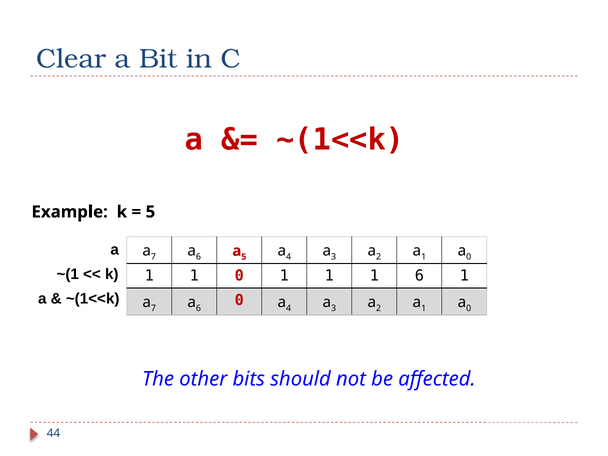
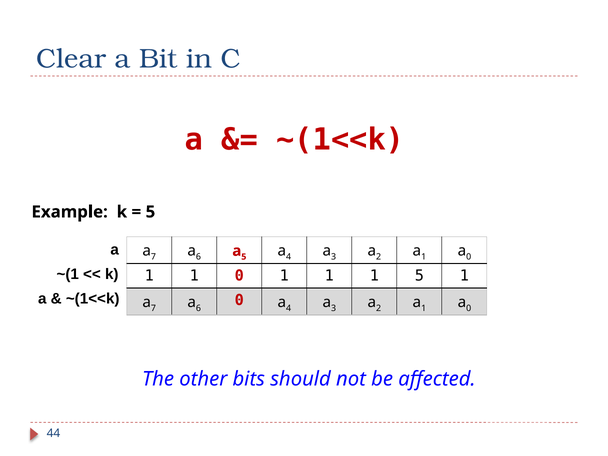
1 6: 6 -> 5
